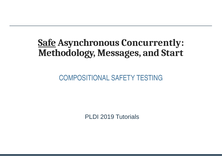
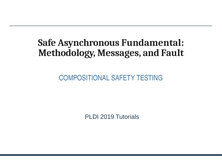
Safe underline: present -> none
Concurrently: Concurrently -> Fundamental
Start: Start -> Fault
